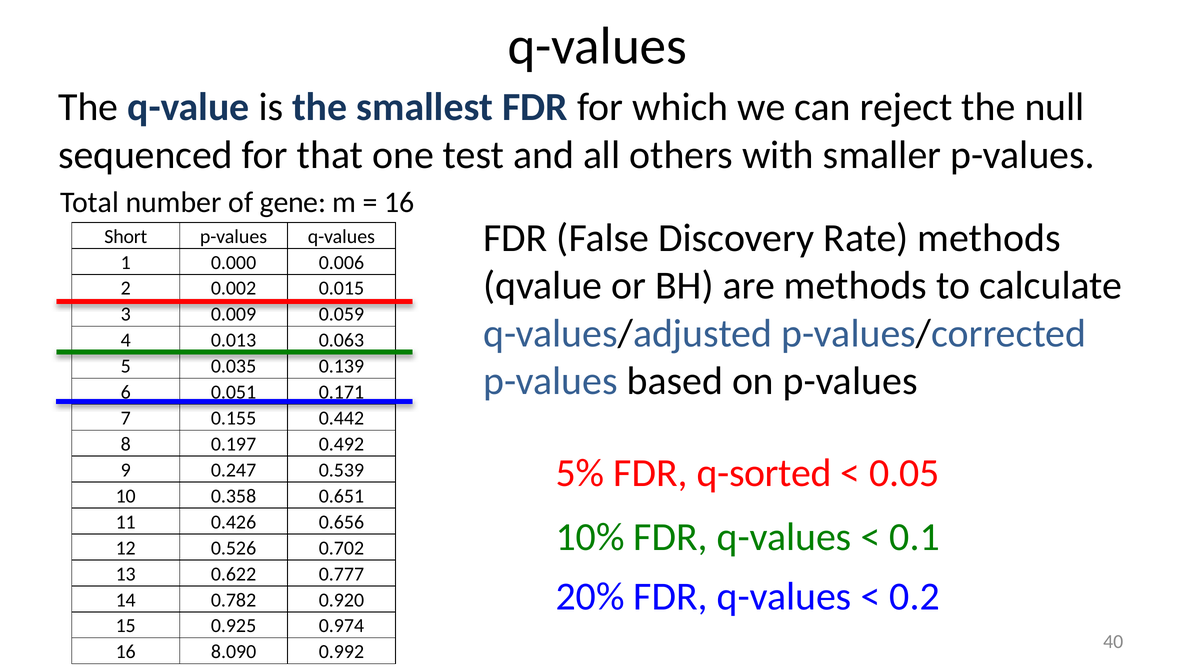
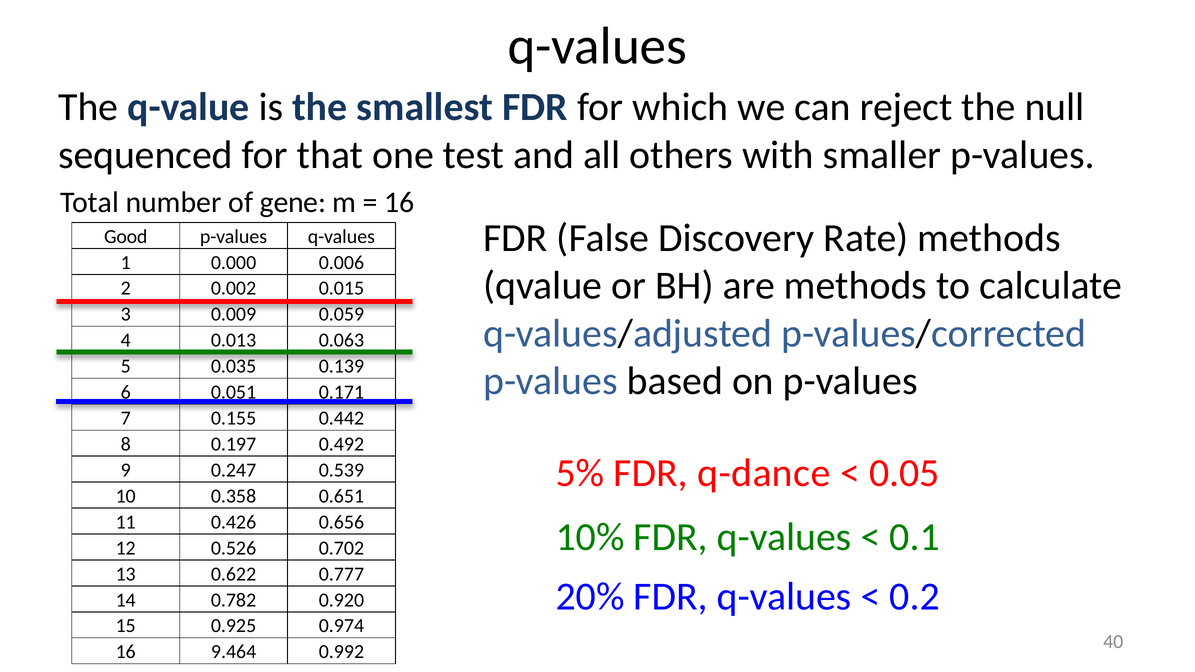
Short: Short -> Good
q-sorted: q-sorted -> q-dance
8.090: 8.090 -> 9.464
